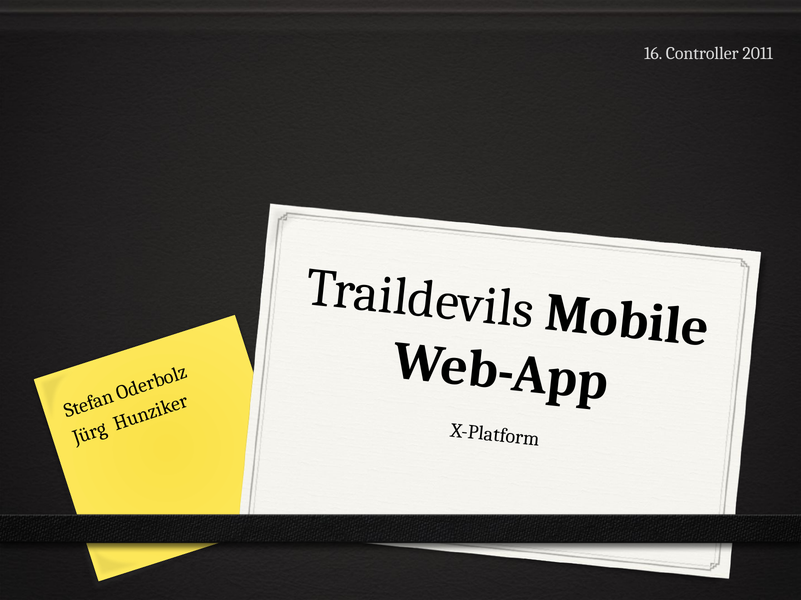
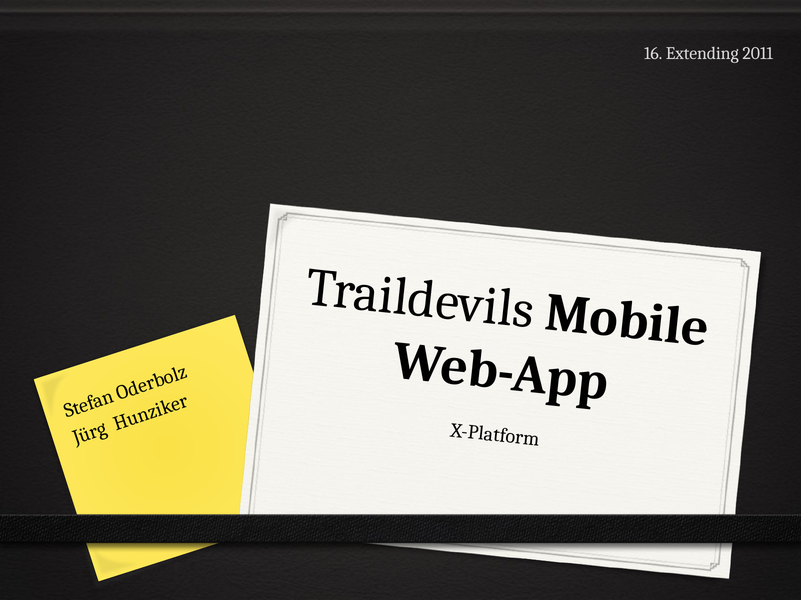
Controller: Controller -> Extending
